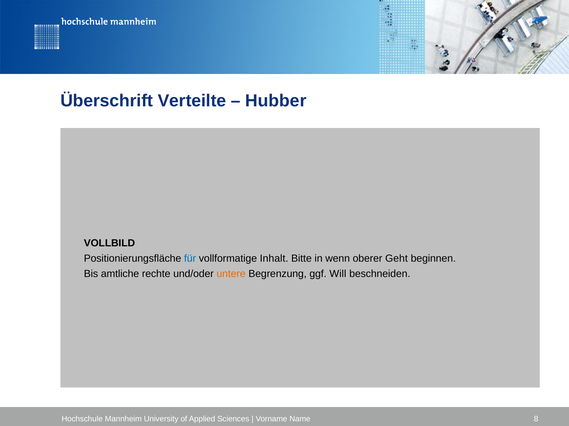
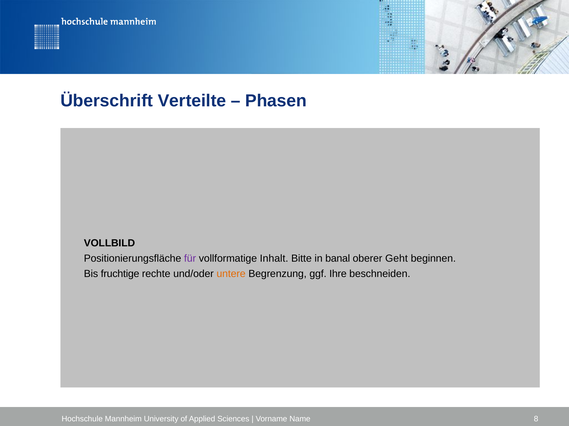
Hubber: Hubber -> Phasen
für colour: blue -> purple
wenn: wenn -> banal
amtliche: amtliche -> fruchtige
Will: Will -> Ihre
